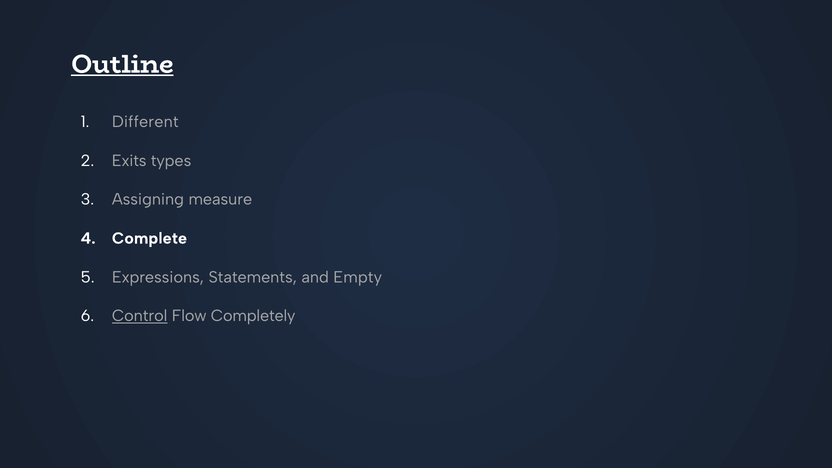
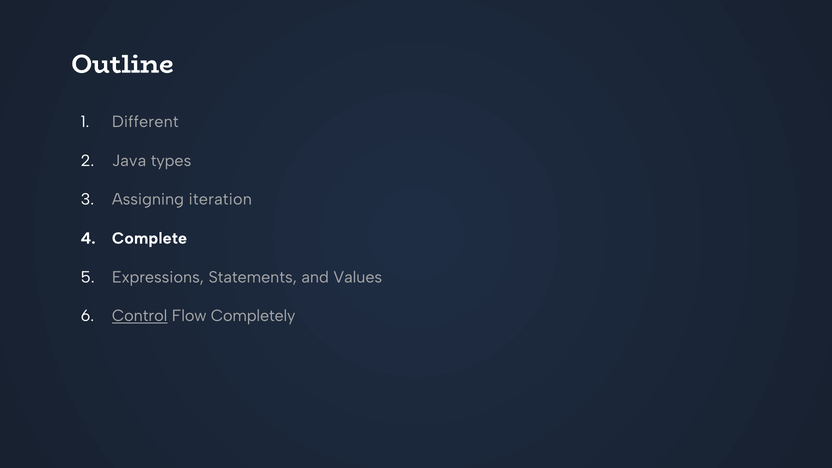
Outline underline: present -> none
Exits: Exits -> Java
measure: measure -> iteration
Empty: Empty -> Values
